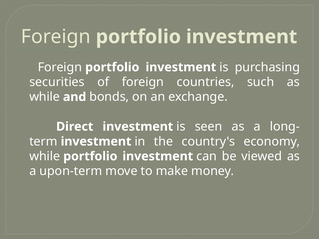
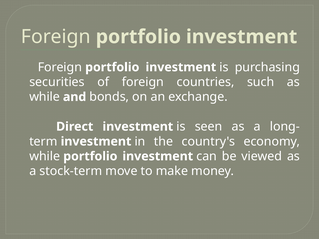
upon-term: upon-term -> stock-term
